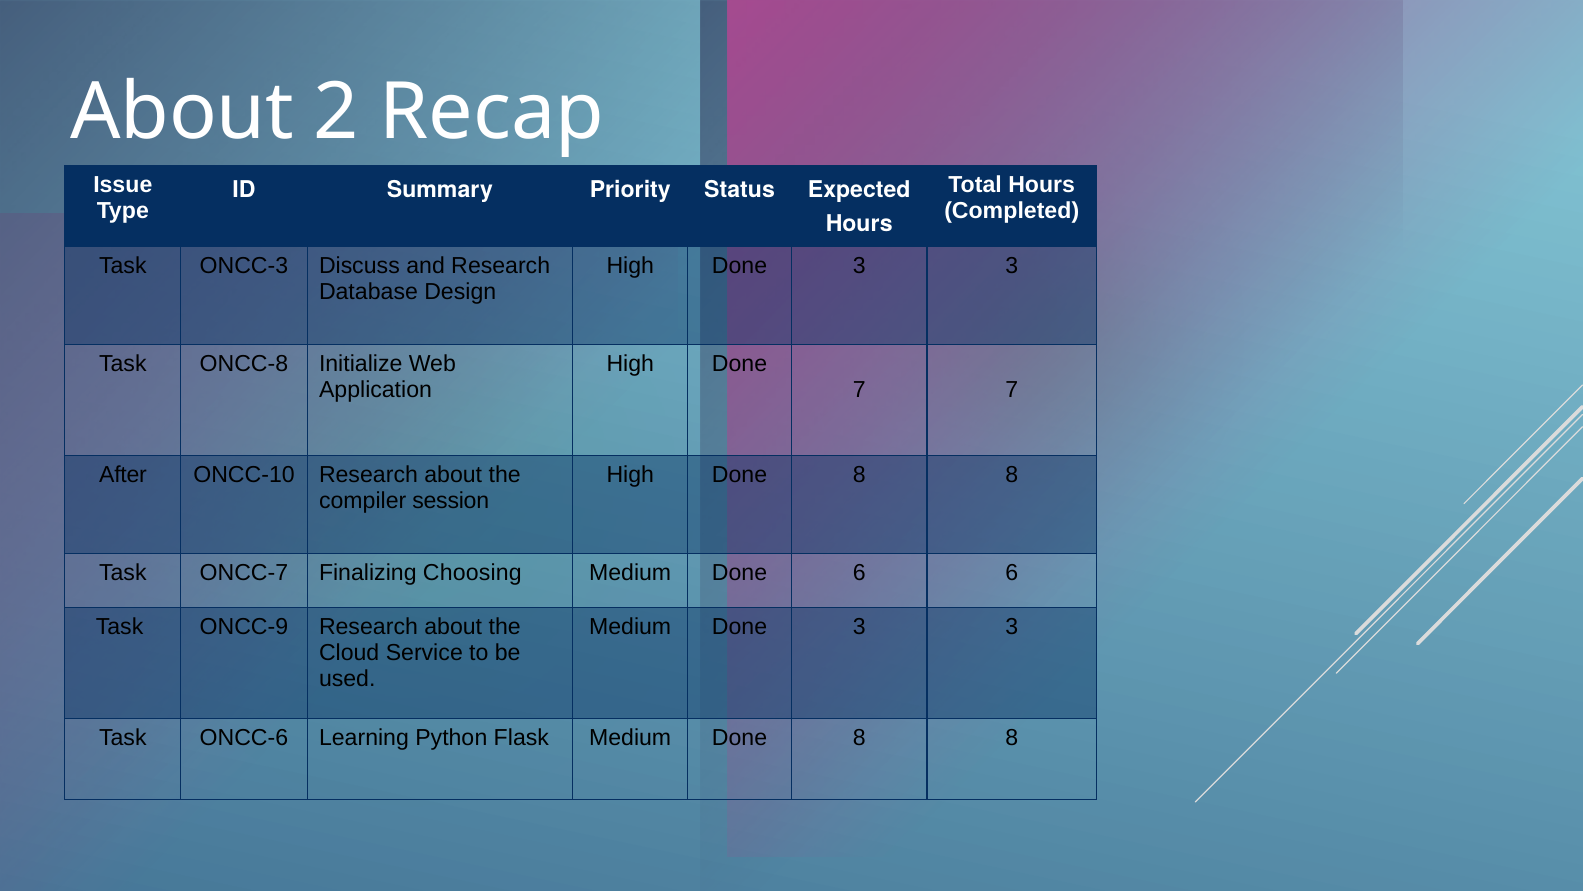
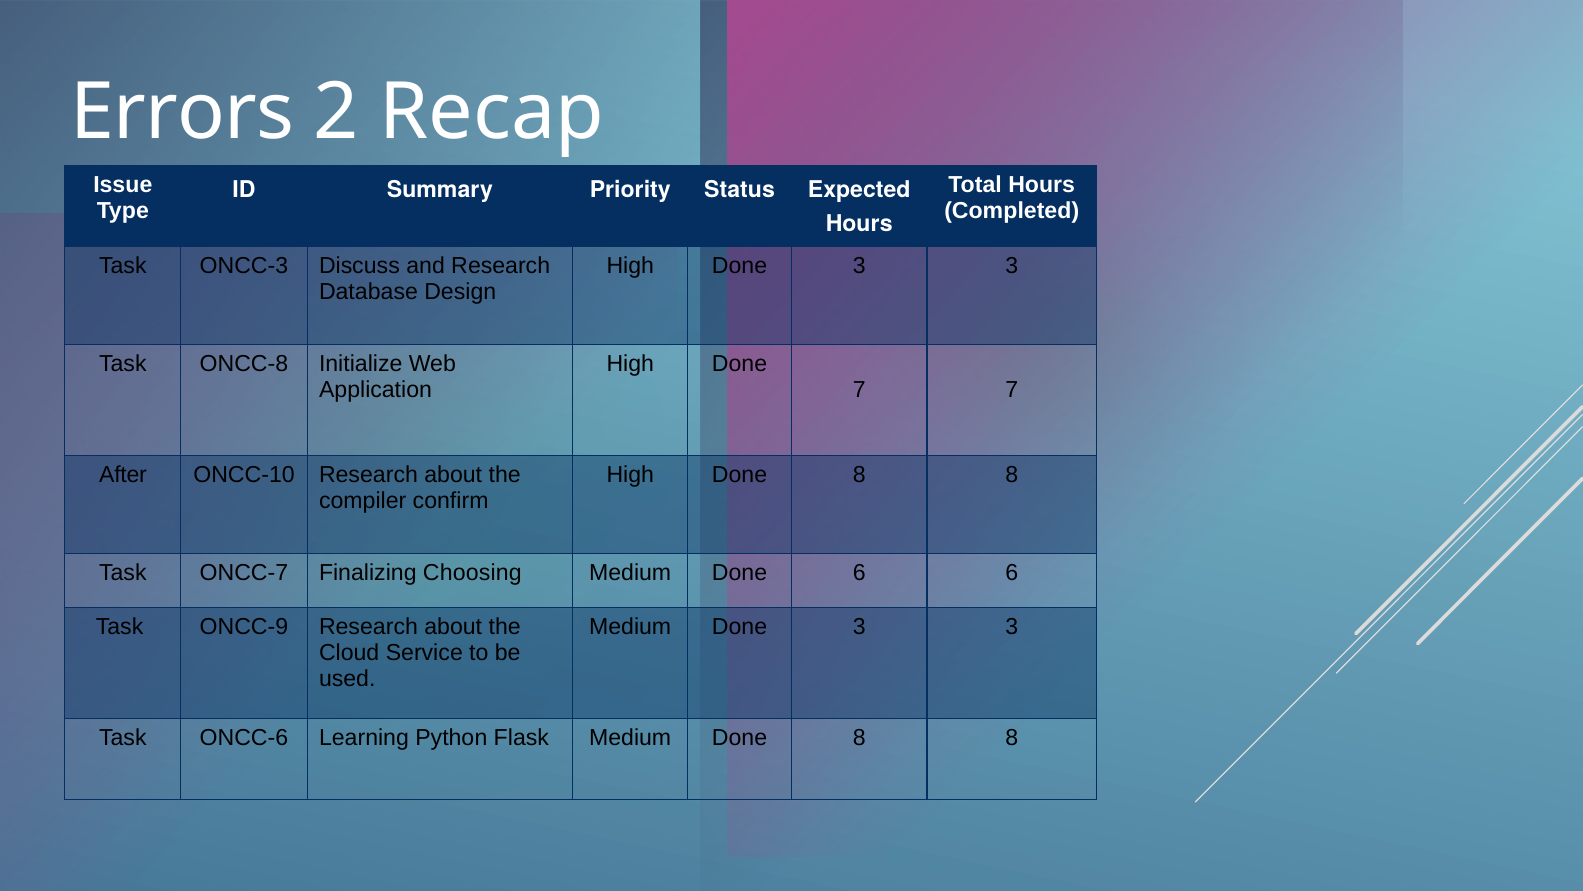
About at (182, 112): About -> Errors
session: session -> confirm
